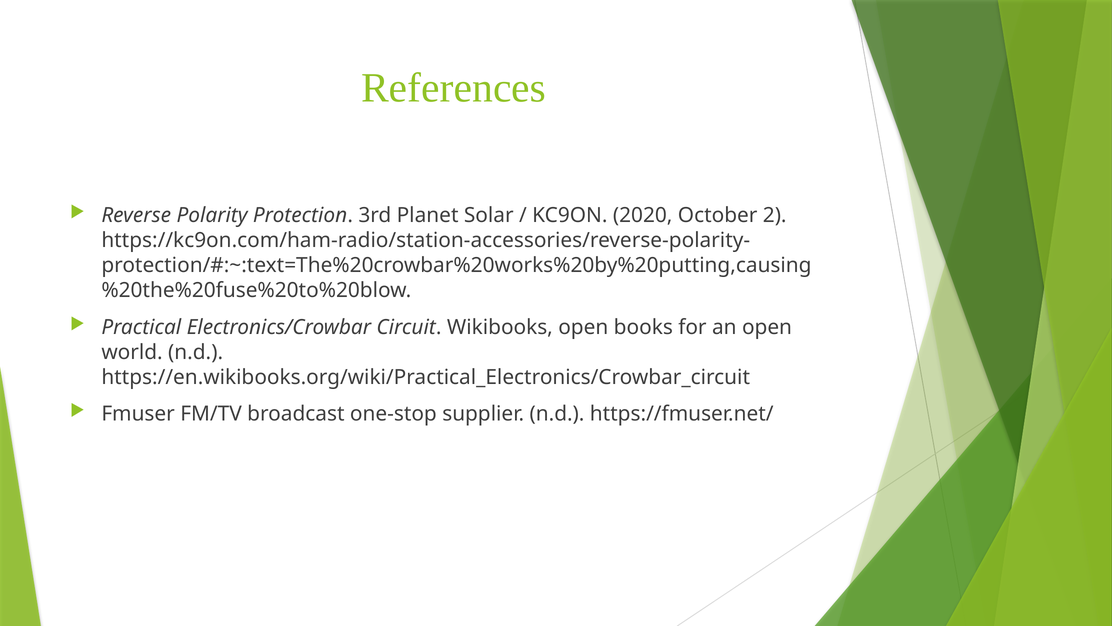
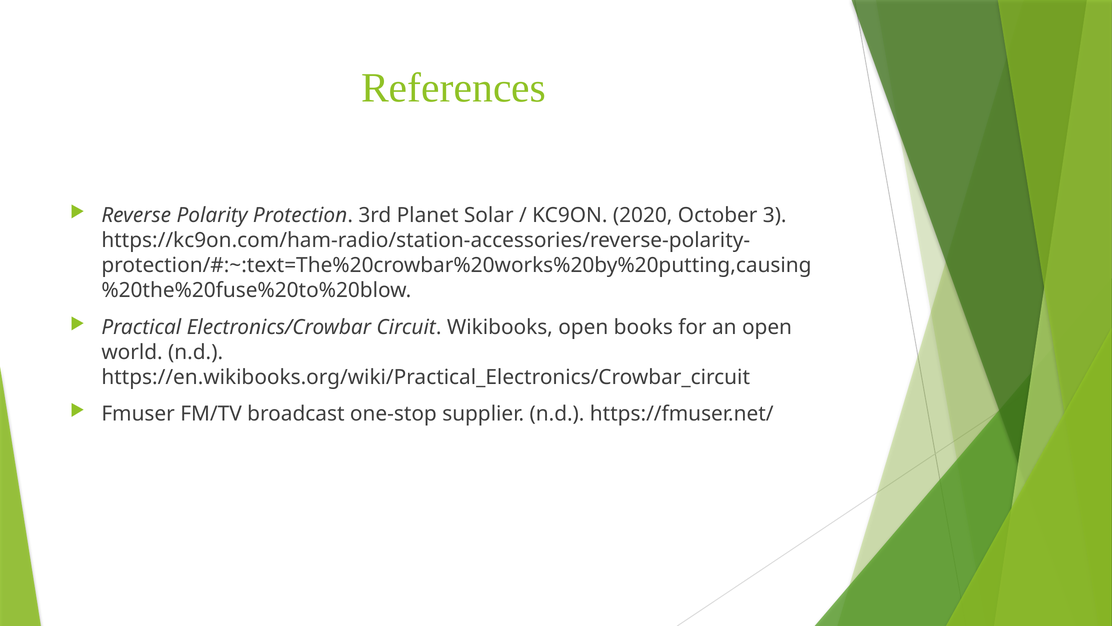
2: 2 -> 3
